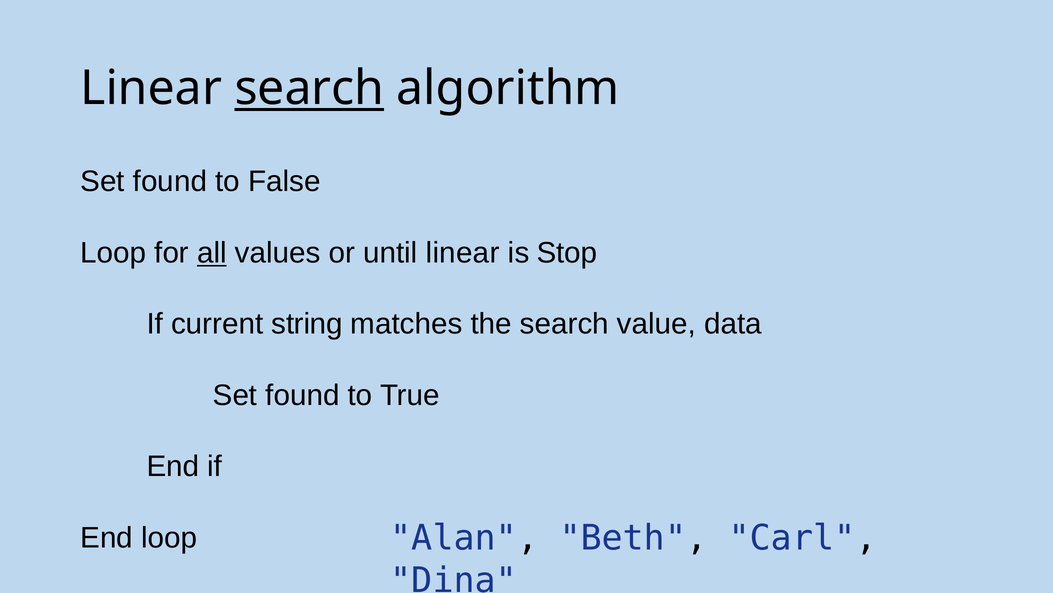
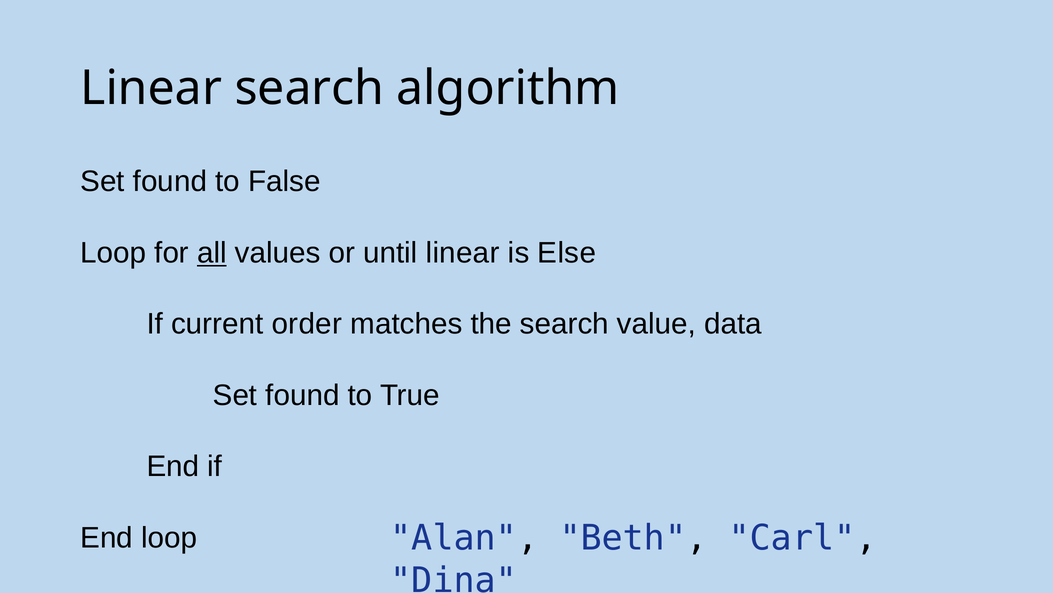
search at (309, 88) underline: present -> none
Stop: Stop -> Else
string: string -> order
